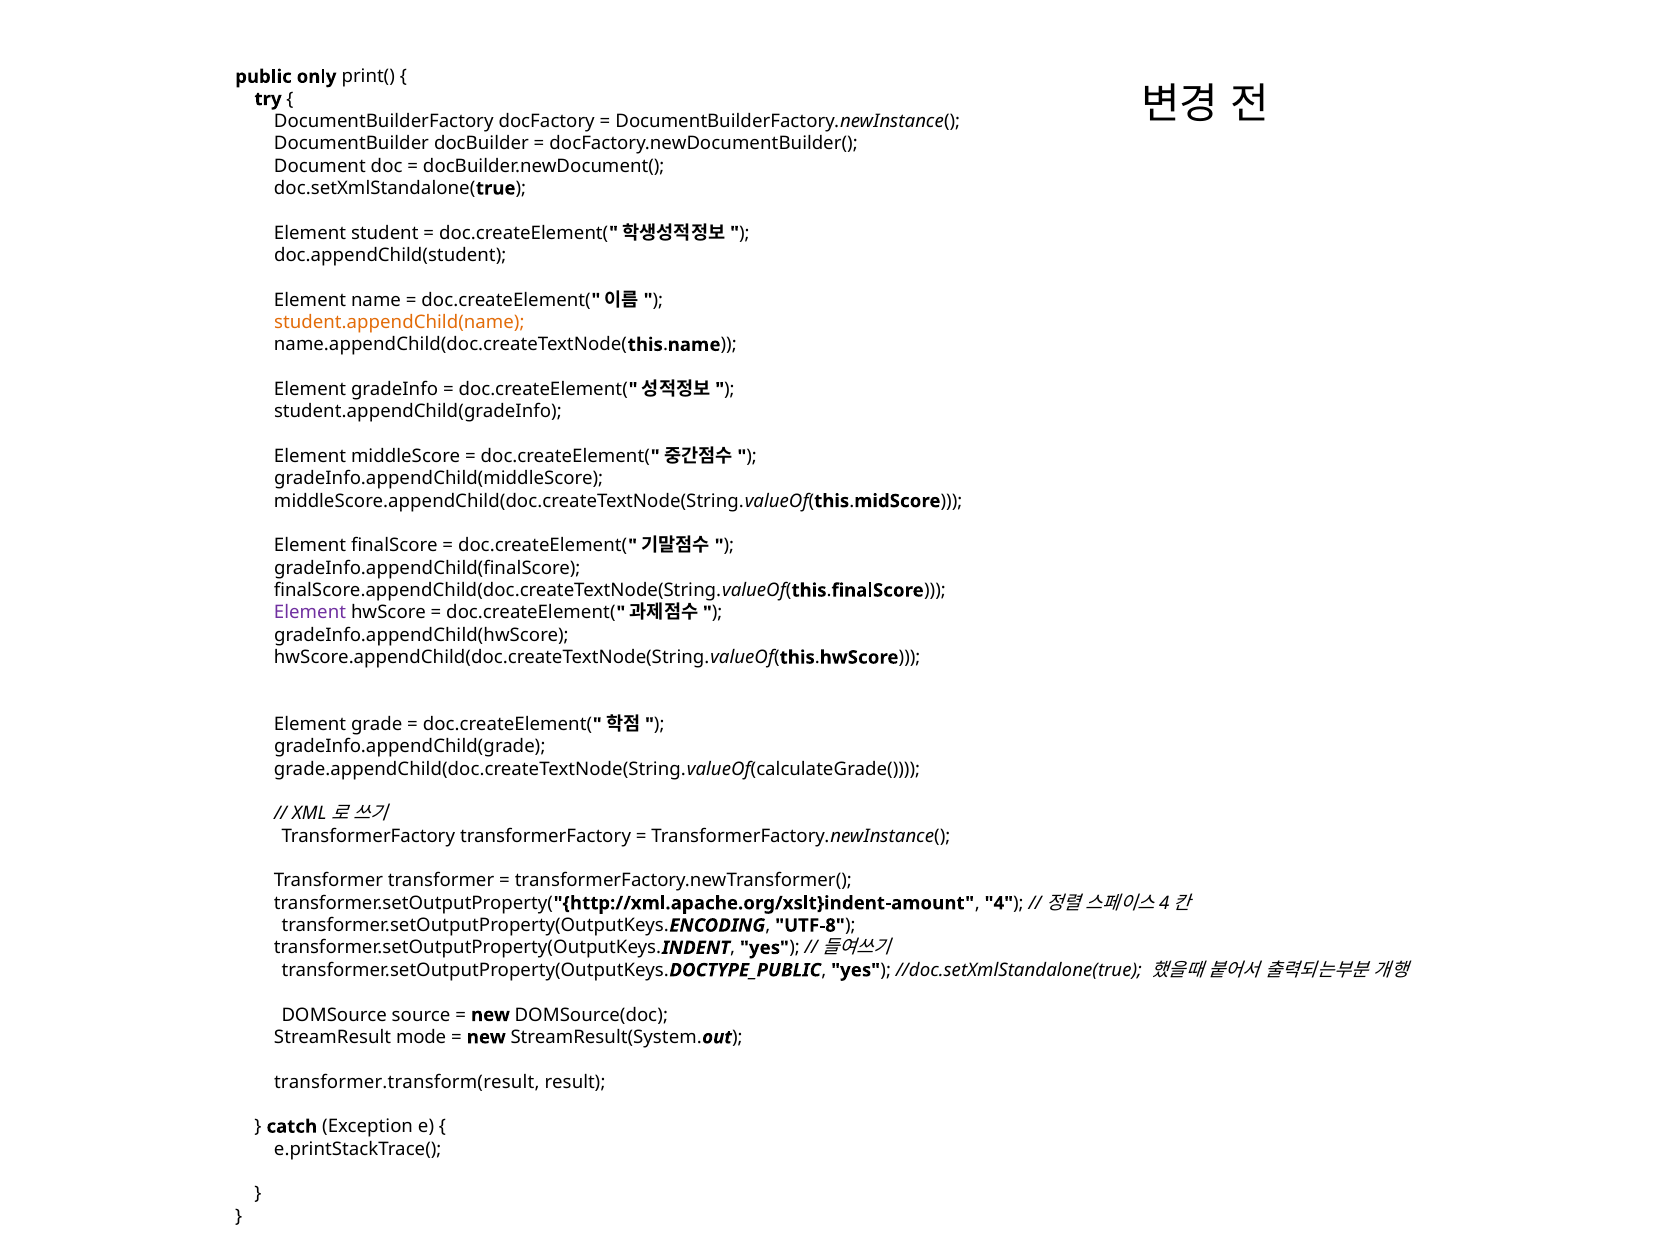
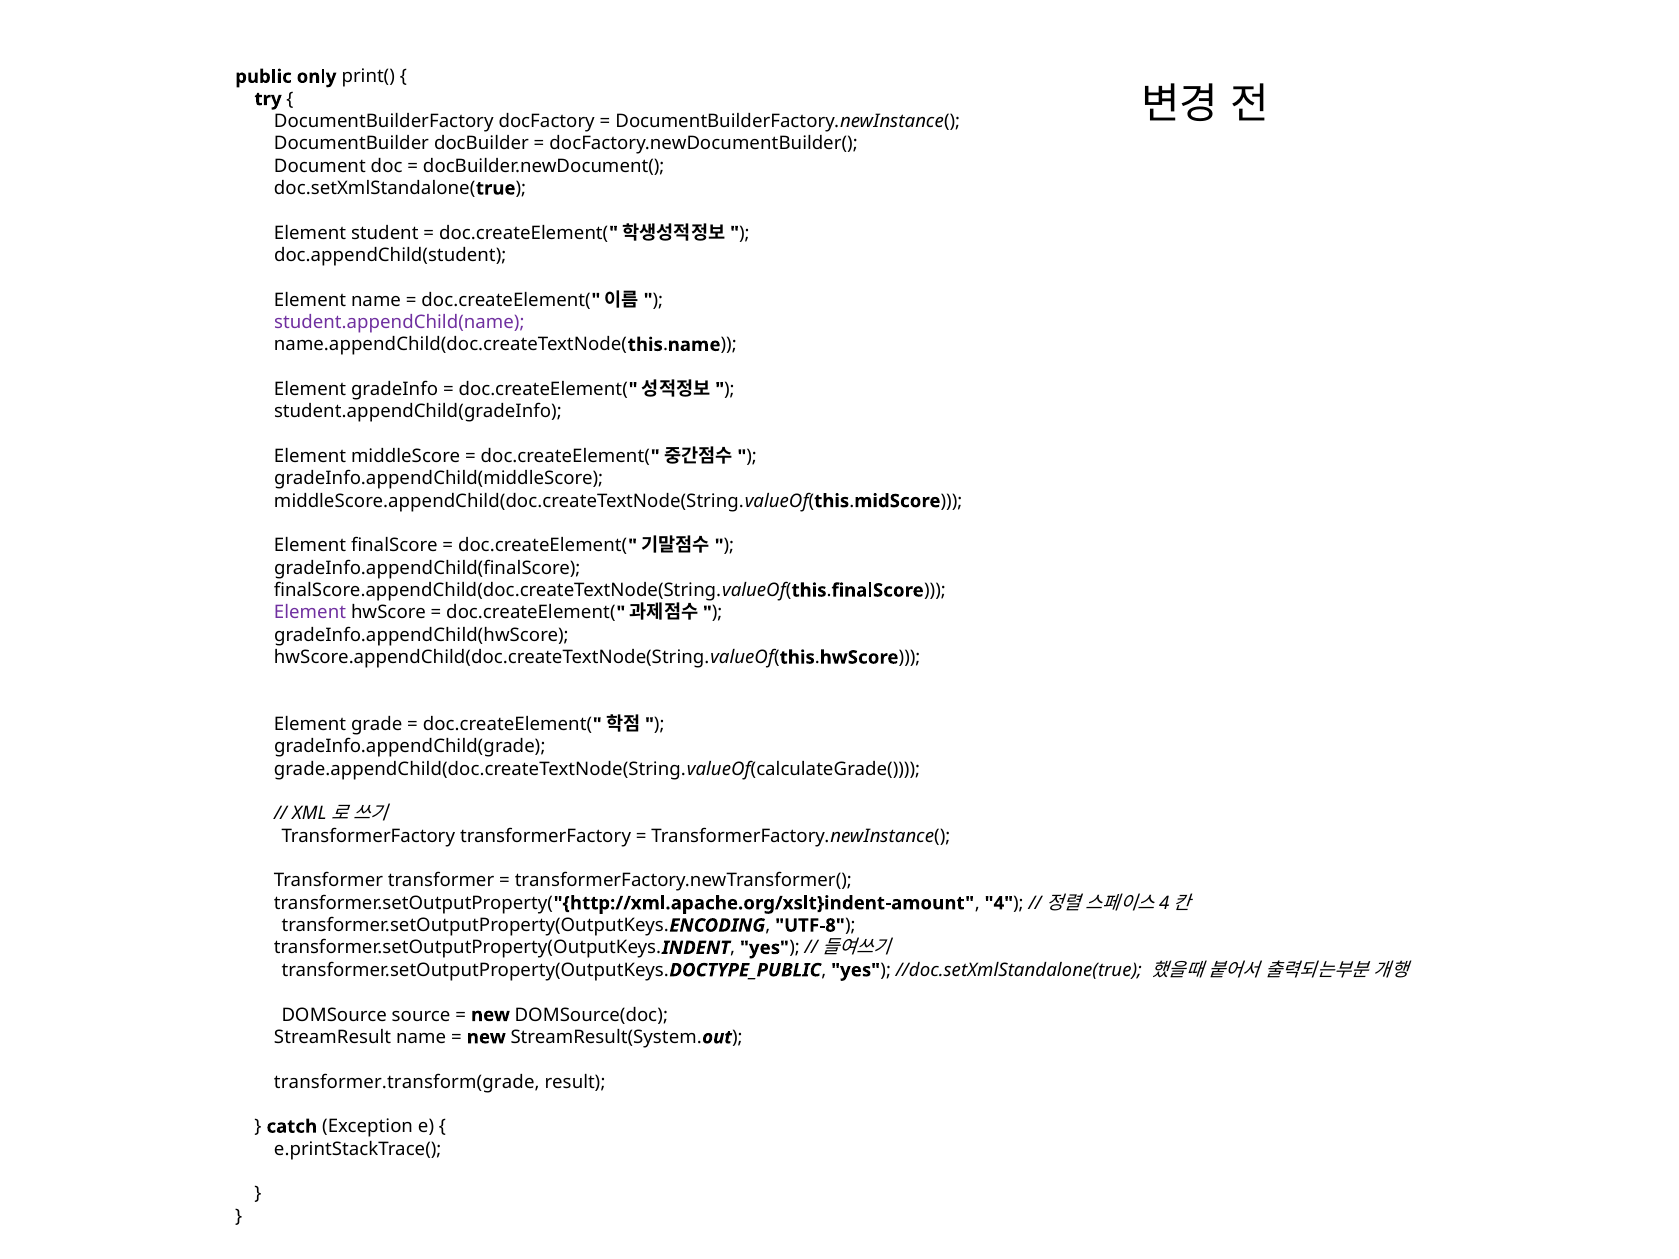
student.appendChild(name colour: orange -> purple
StreamResult mode: mode -> name
transformer.transform(result: transformer.transform(result -> transformer.transform(grade
